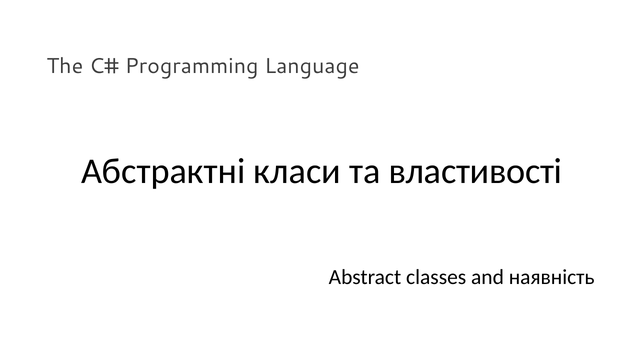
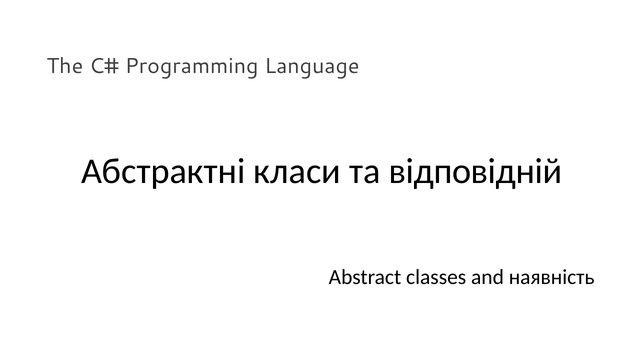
властивості: властивості -> відповідній
